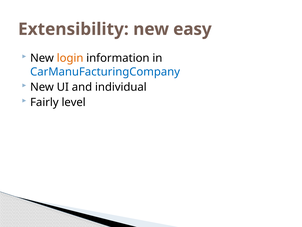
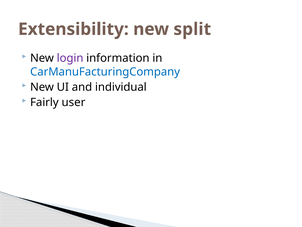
easy: easy -> split
login colour: orange -> purple
level: level -> user
